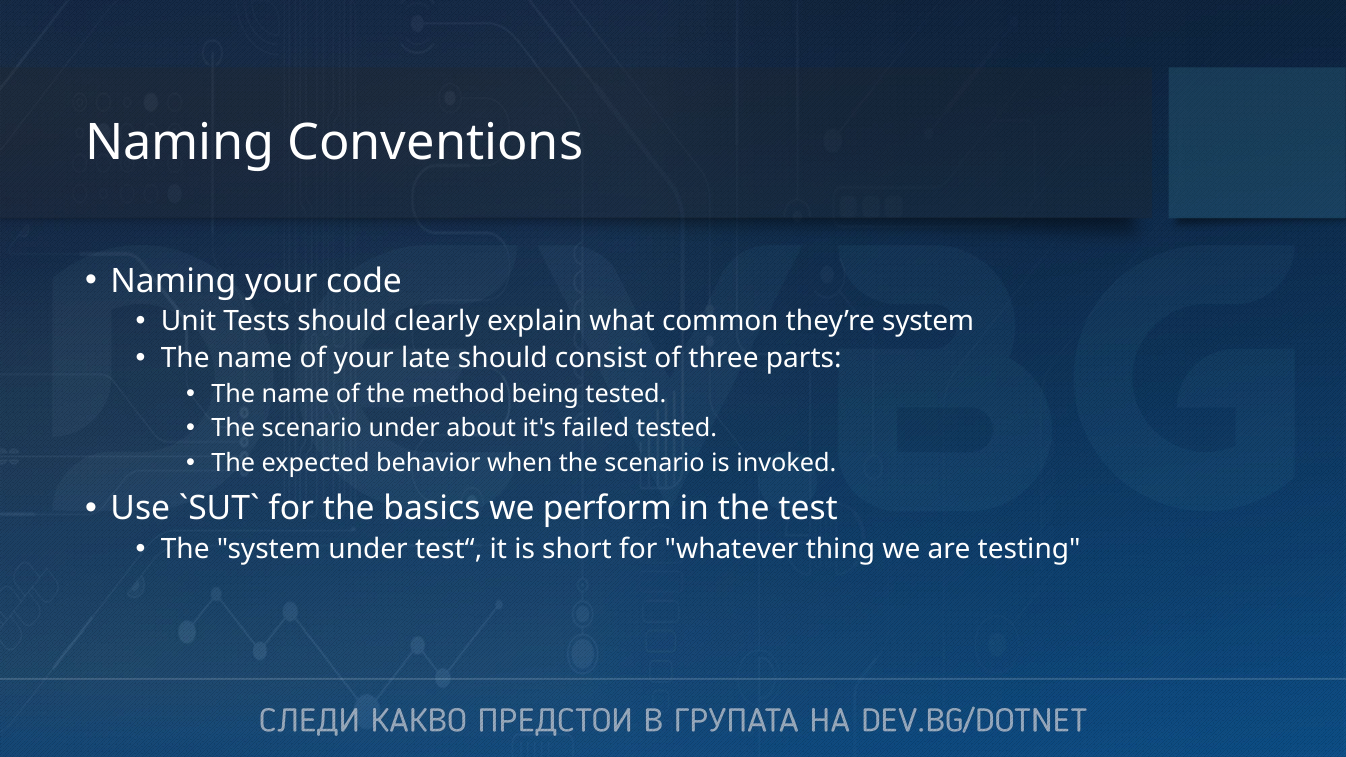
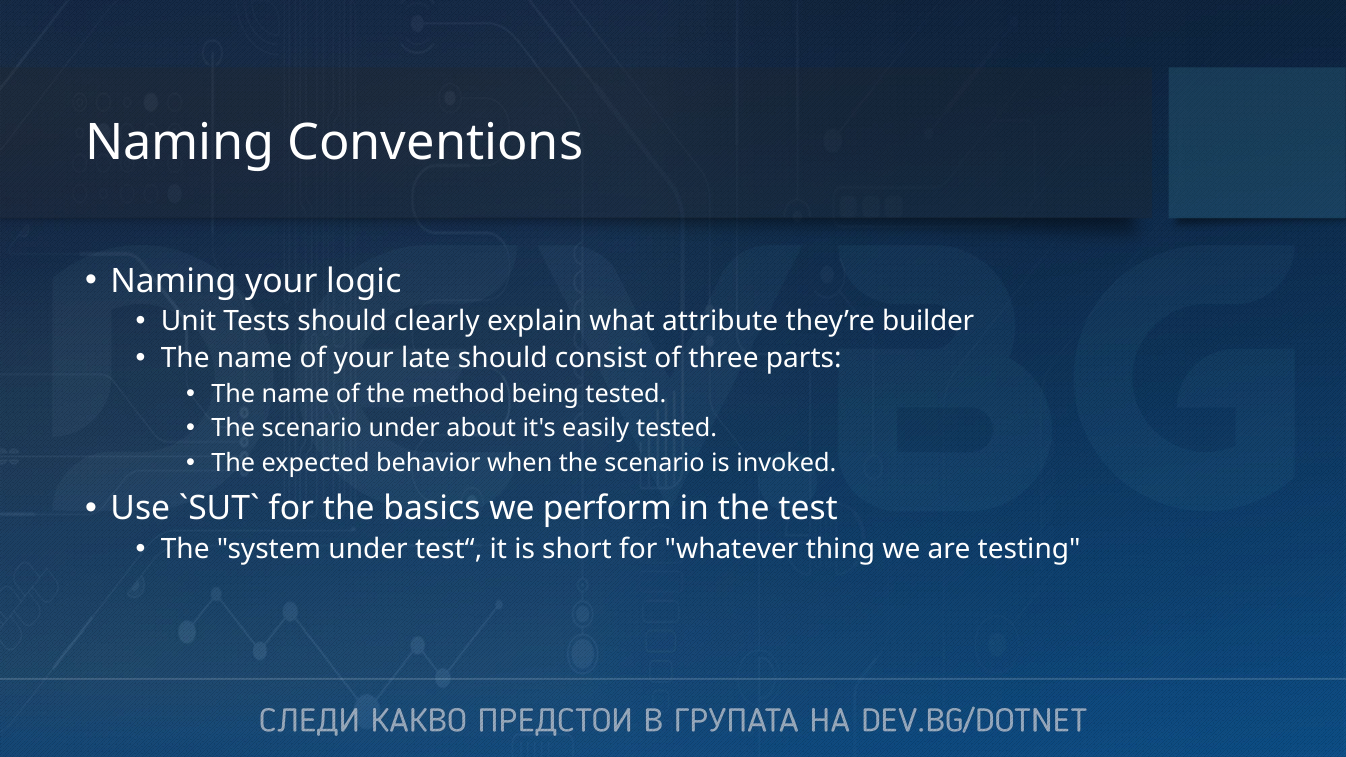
code: code -> logic
common: common -> attribute
they’re system: system -> builder
failed: failed -> easily
